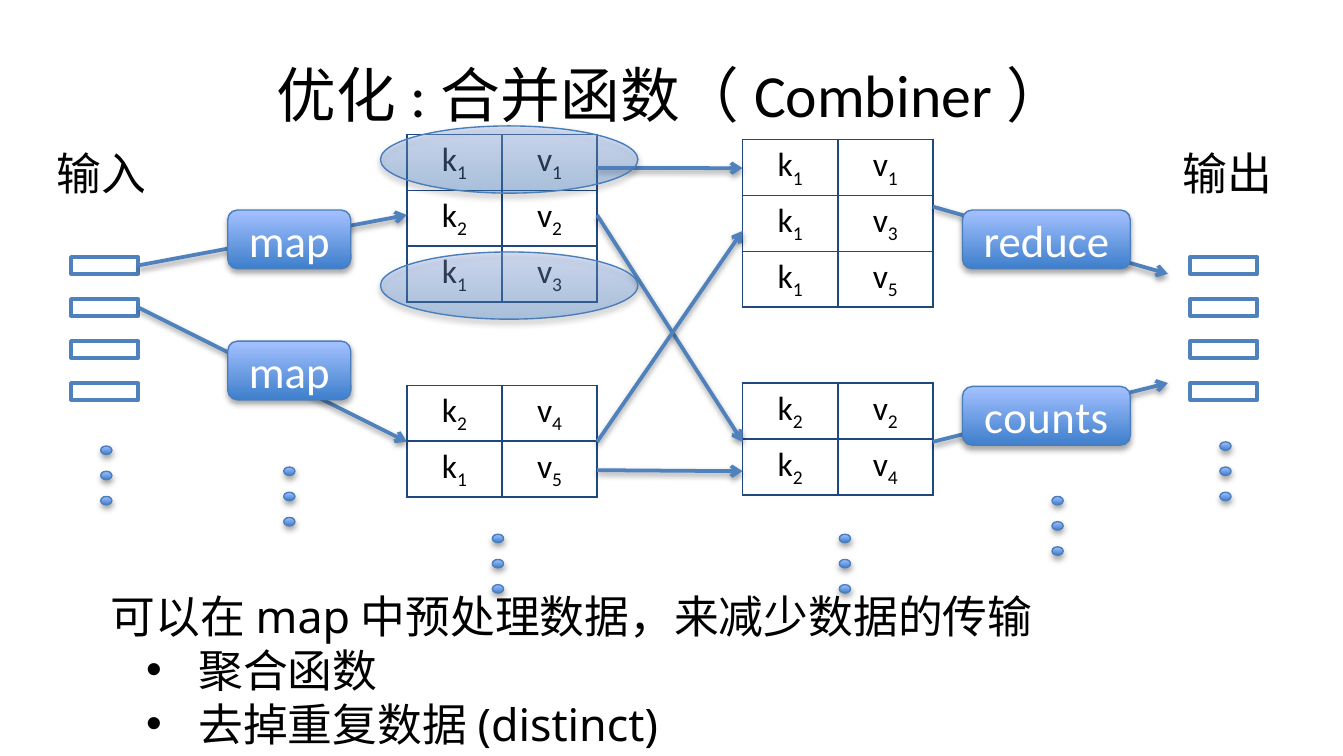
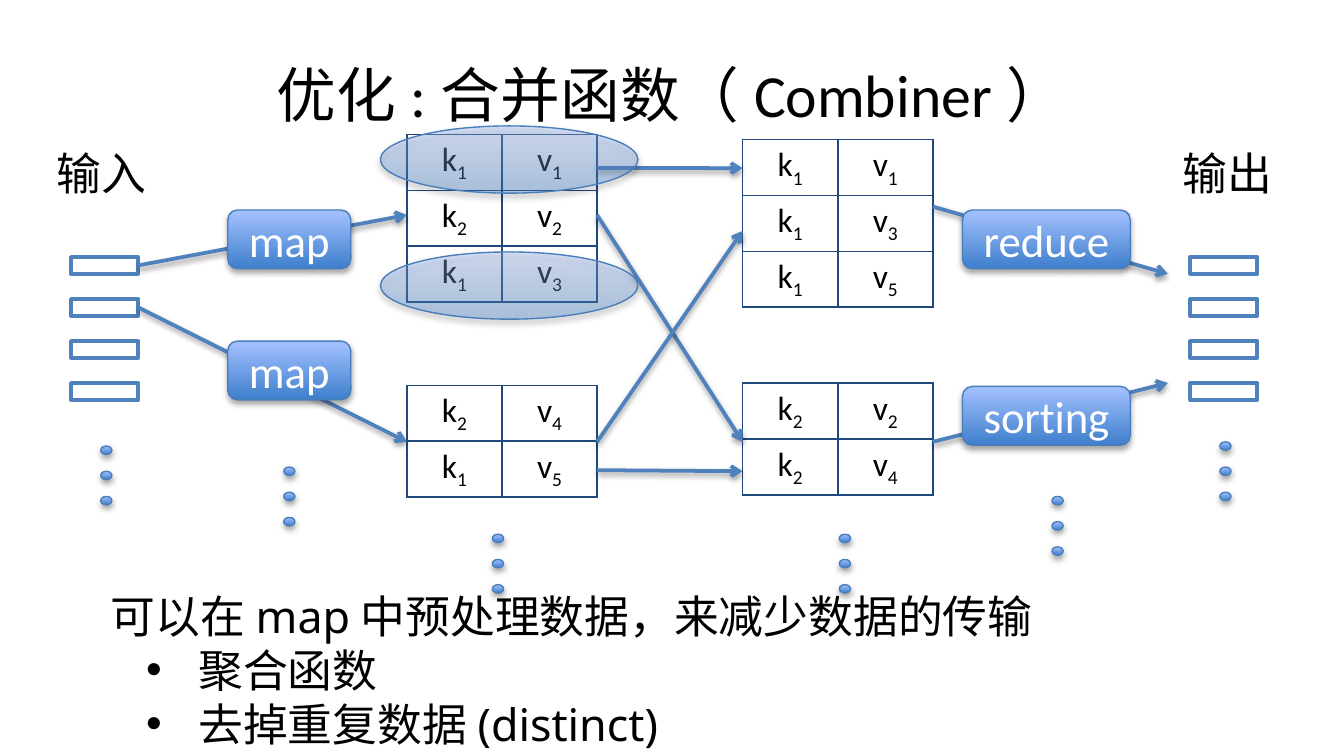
counts: counts -> sorting
